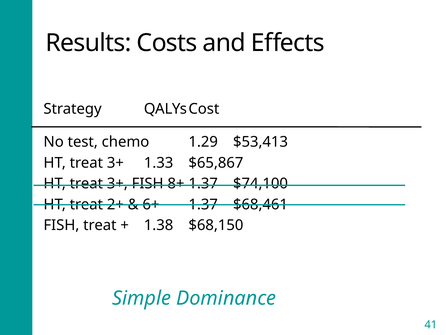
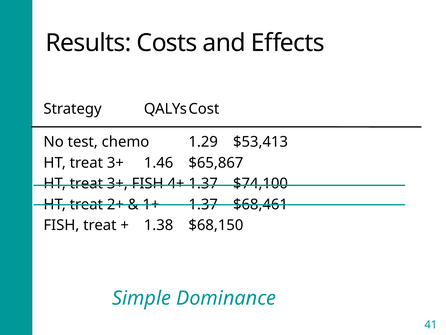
1.33: 1.33 -> 1.46
8+: 8+ -> 4+
6+: 6+ -> 1+
